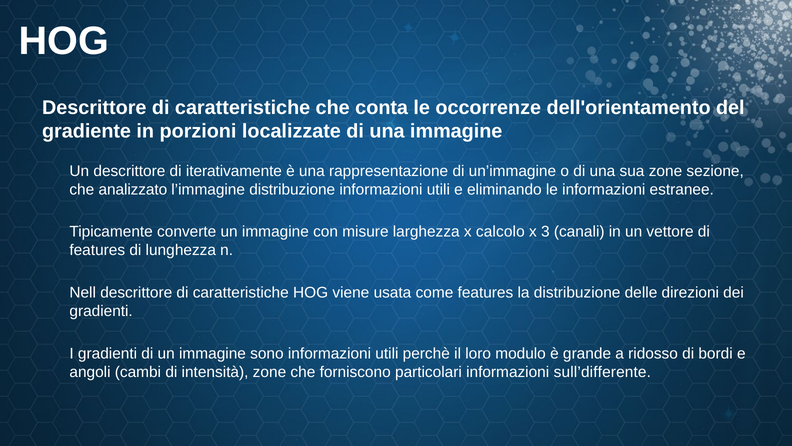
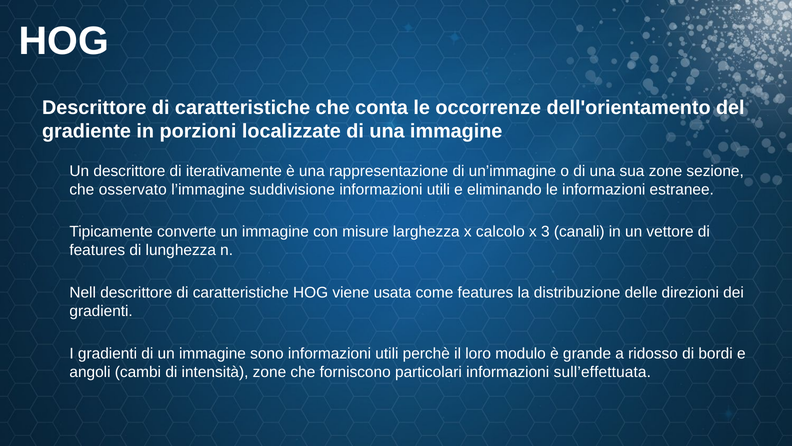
analizzato: analizzato -> osservato
l’immagine distribuzione: distribuzione -> suddivisione
sull’differente: sull’differente -> sull’effettuata
